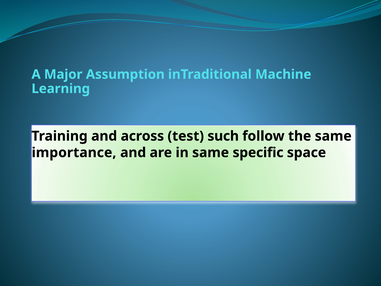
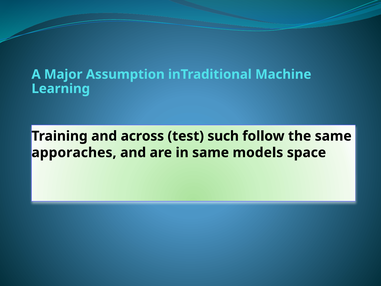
importance: importance -> apporaches
specific: specific -> models
